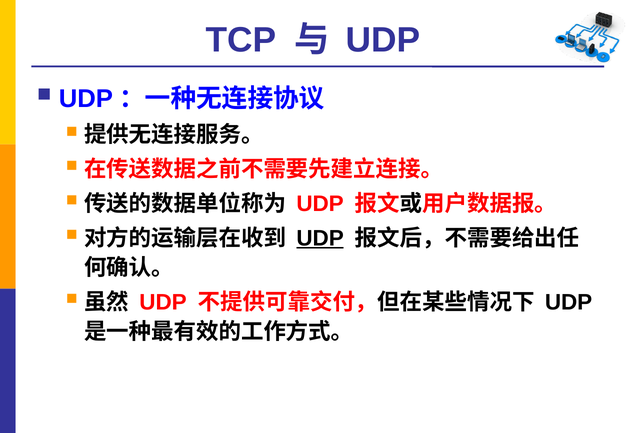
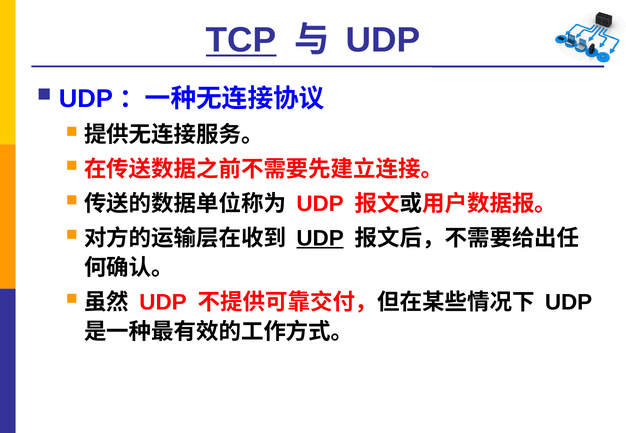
TCP underline: none -> present
